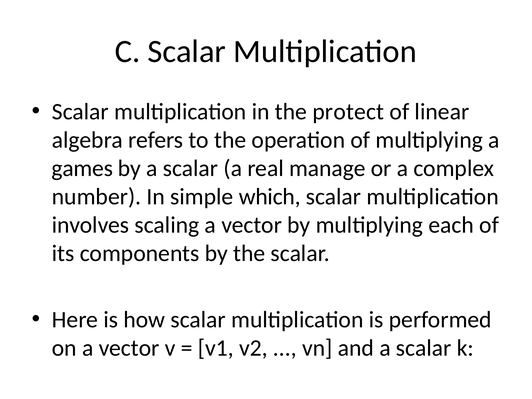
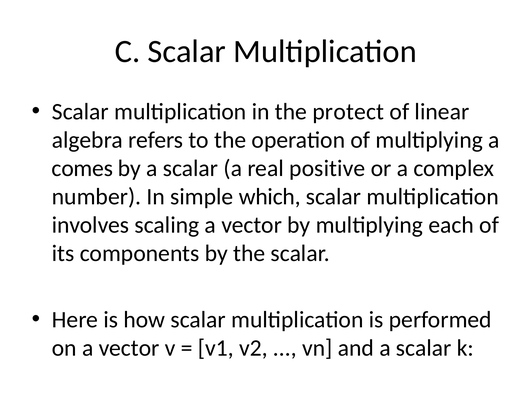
games: games -> comes
manage: manage -> positive
